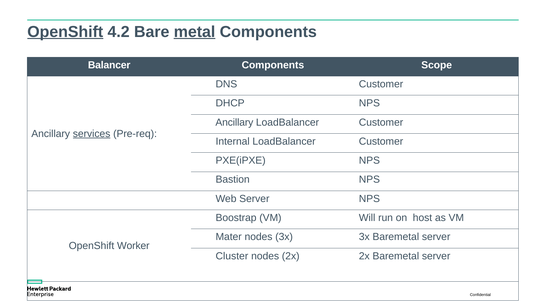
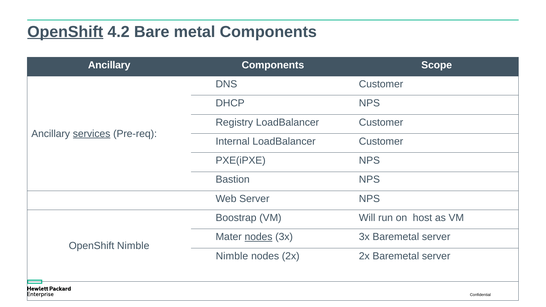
metal underline: present -> none
Balancer at (109, 65): Balancer -> Ancillary
Ancillary at (234, 122): Ancillary -> Registry
nodes at (259, 237) underline: none -> present
OpenShift Worker: Worker -> Nimble
Cluster at (232, 256): Cluster -> Nimble
